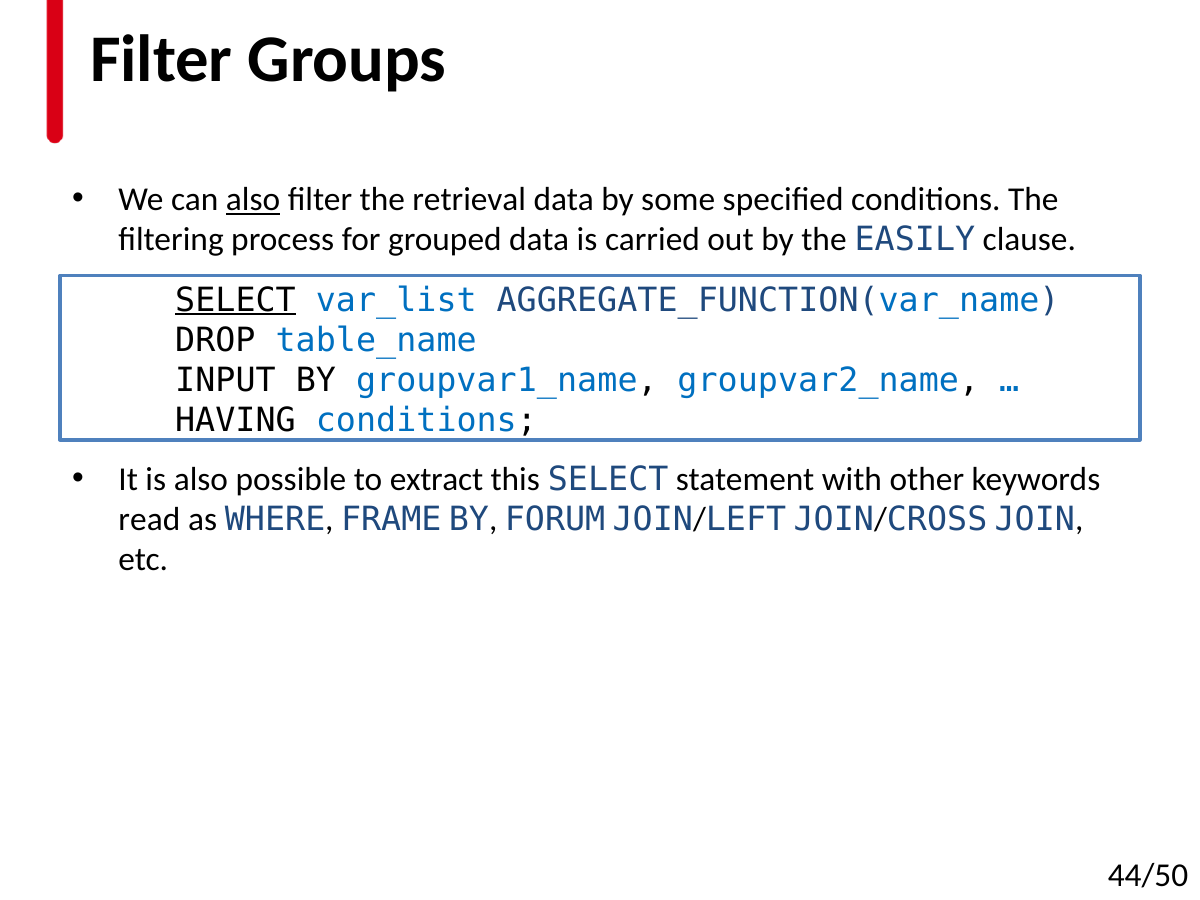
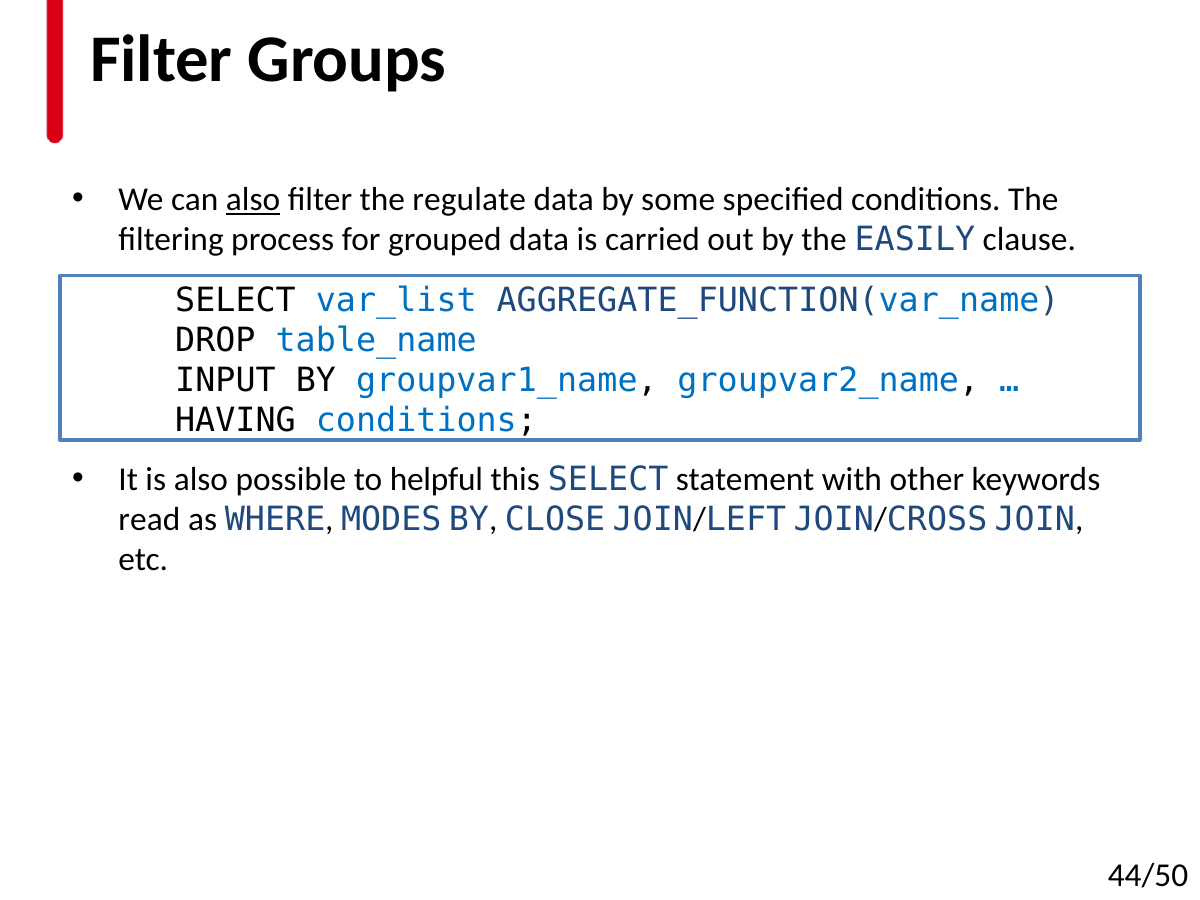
retrieval: retrieval -> regulate
SELECT at (235, 300) underline: present -> none
extract: extract -> helpful
FRAME: FRAME -> MODES
FORUM: FORUM -> CLOSE
